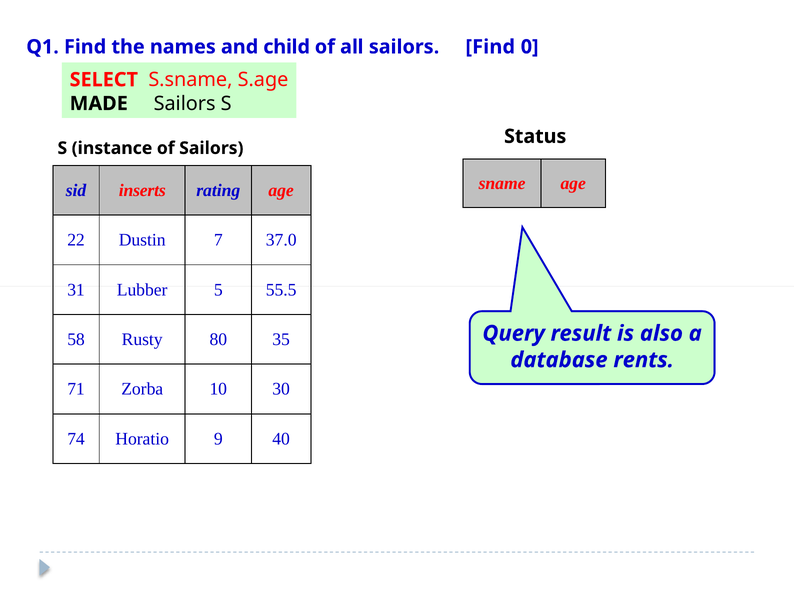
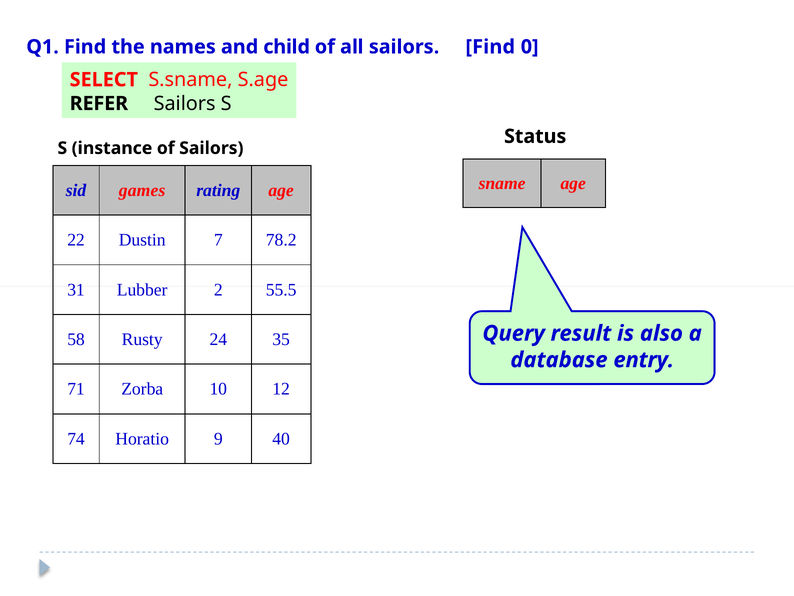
MADE: MADE -> REFER
inserts: inserts -> games
37.0: 37.0 -> 78.2
5: 5 -> 2
80: 80 -> 24
rents: rents -> entry
30: 30 -> 12
